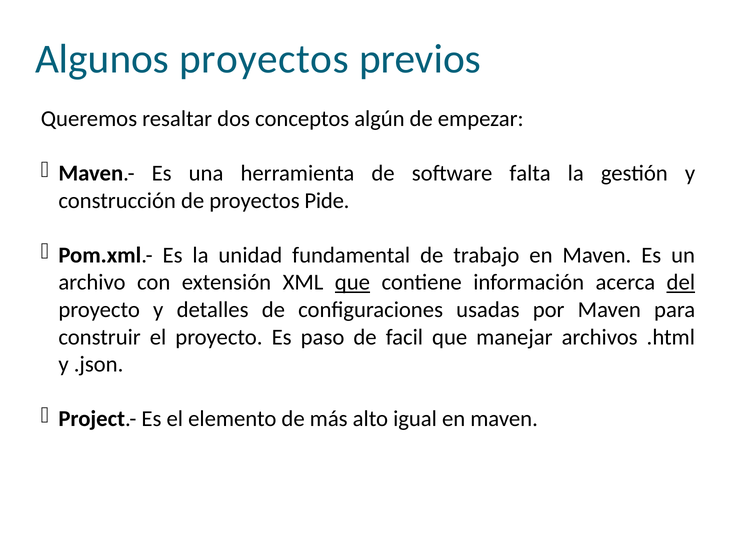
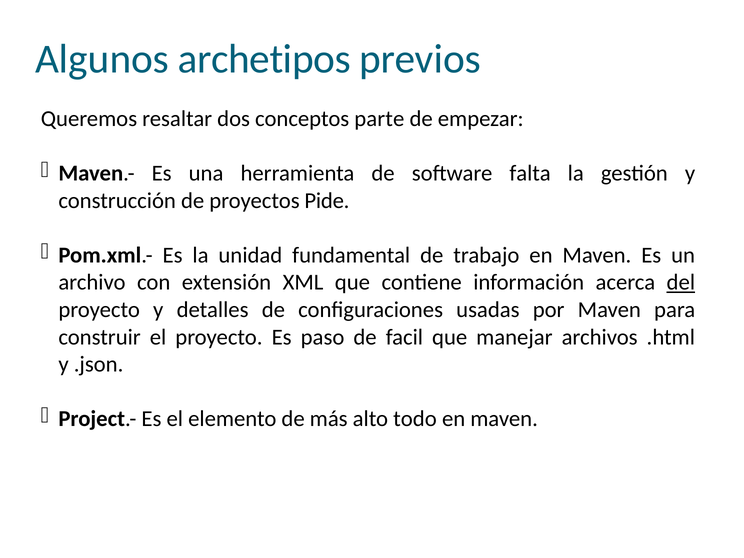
Algunos proyectos: proyectos -> archetipos
algún: algún -> parte
que at (352, 282) underline: present -> none
igual: igual -> todo
